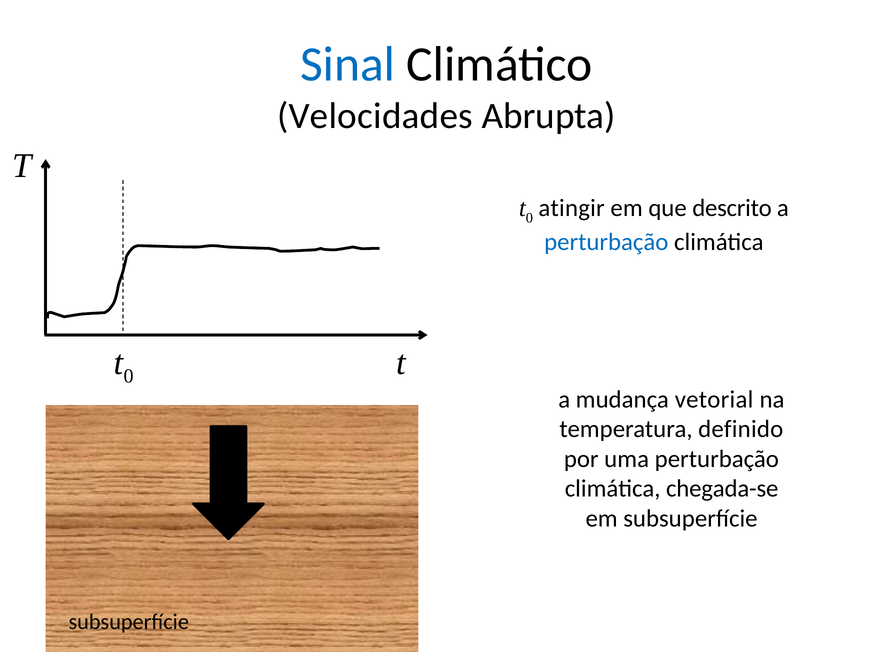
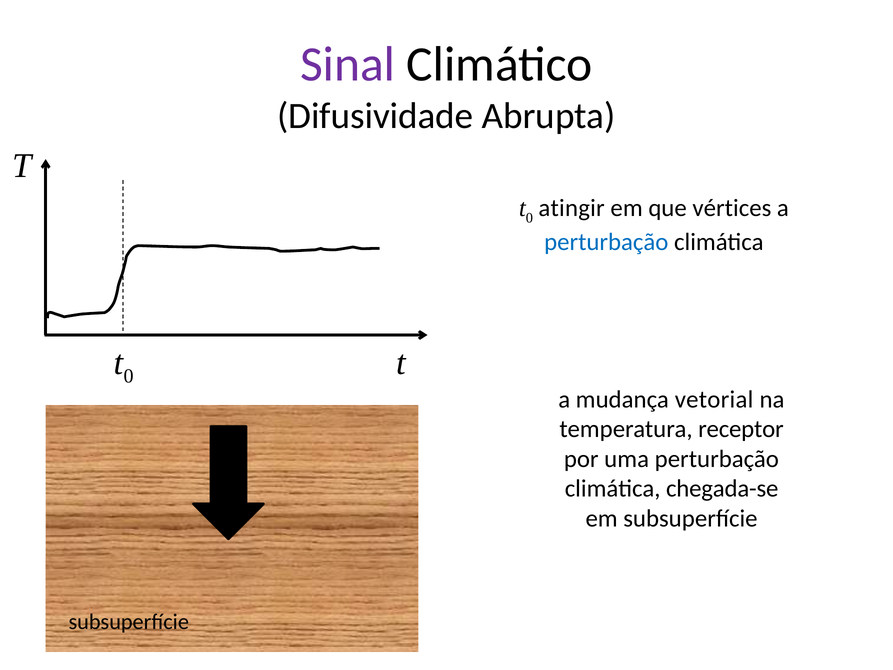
Sinal colour: blue -> purple
Velocidades: Velocidades -> Difusividade
descrito: descrito -> vértices
definido: definido -> receptor
